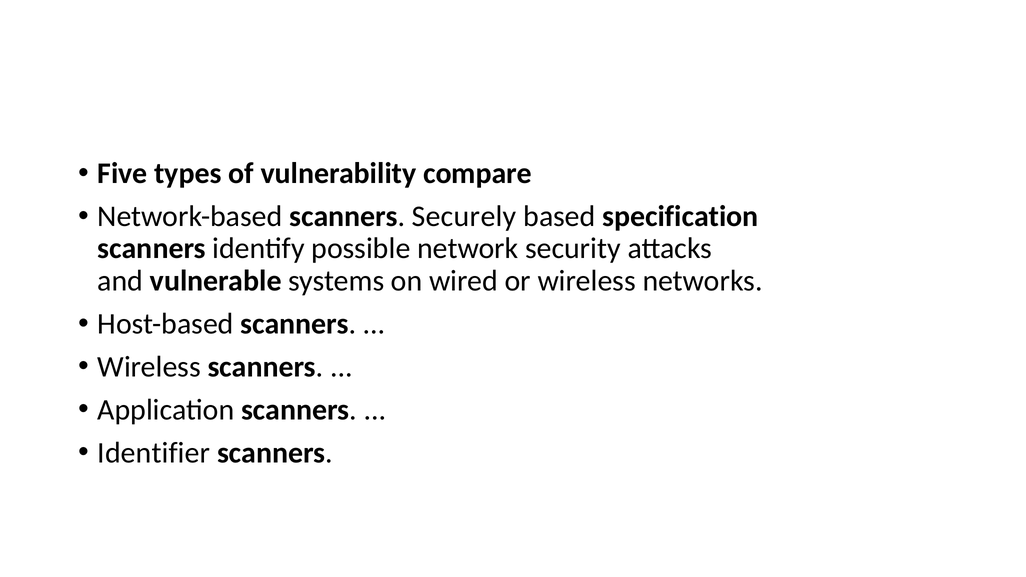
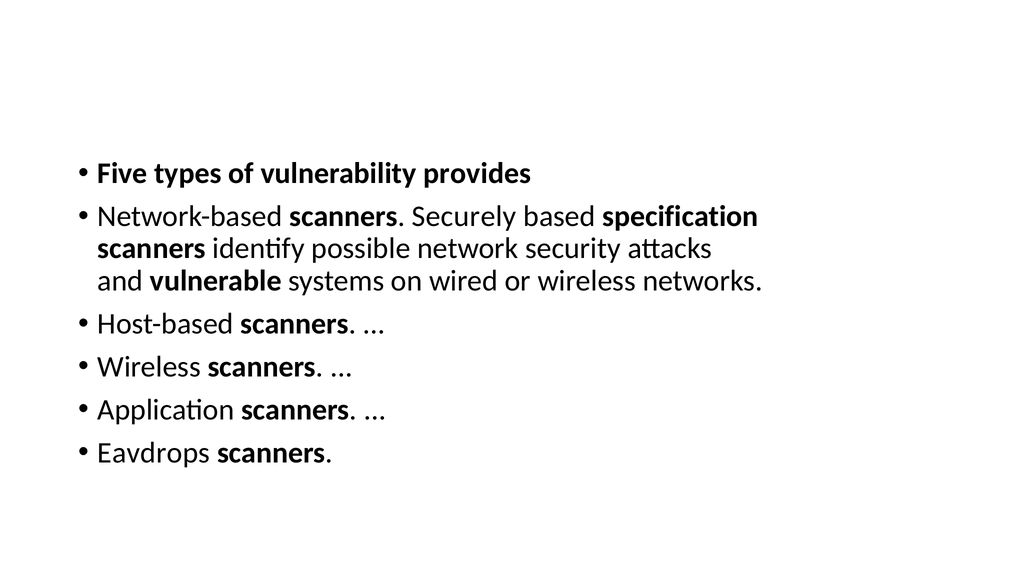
compare: compare -> provides
Identifier: Identifier -> Eavdrops
